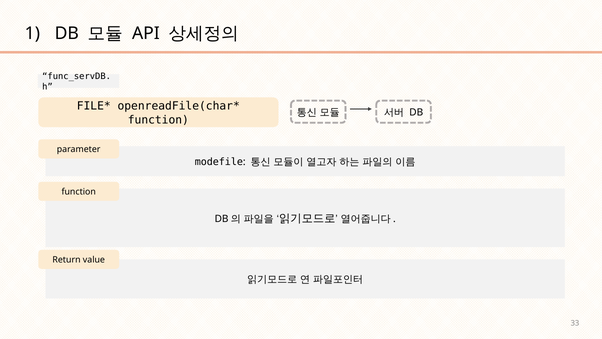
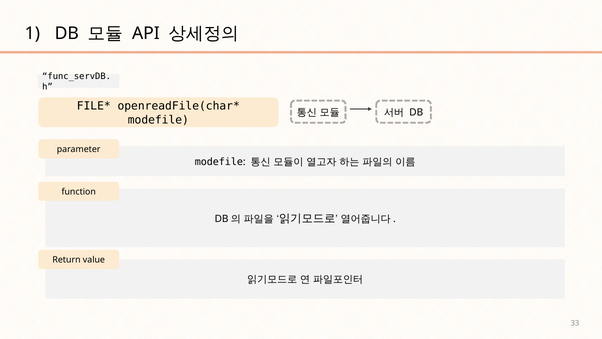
function at (158, 120): function -> modefile
